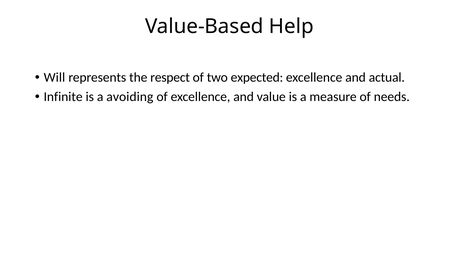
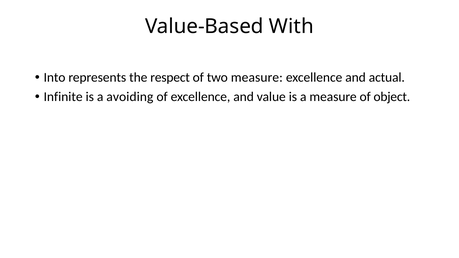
Help: Help -> With
Will: Will -> Into
two expected: expected -> measure
needs: needs -> object
